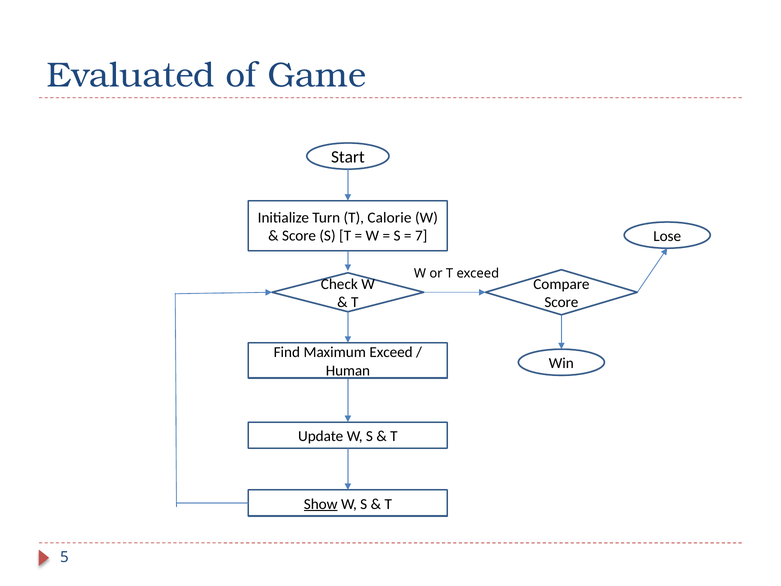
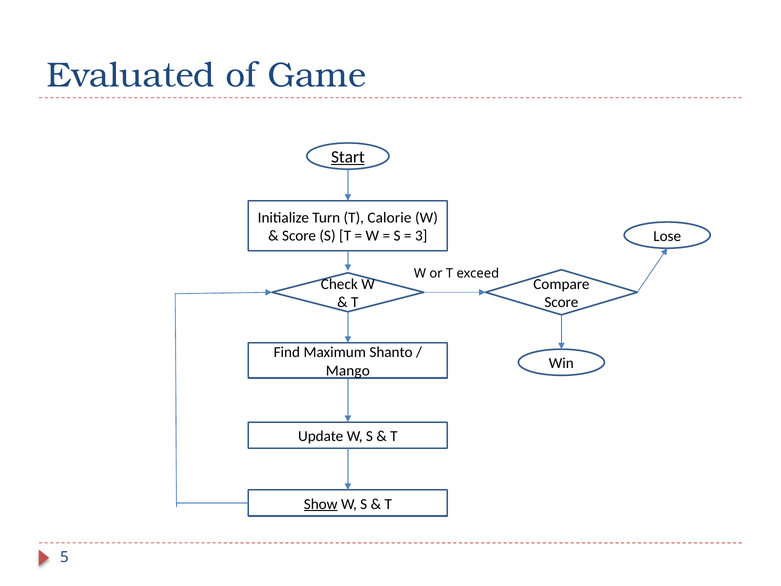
Start underline: none -> present
7: 7 -> 3
Maximum Exceed: Exceed -> Shanto
Human: Human -> Mango
